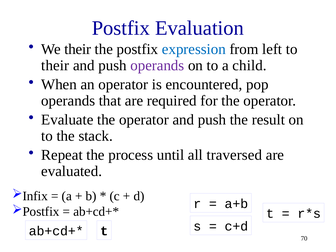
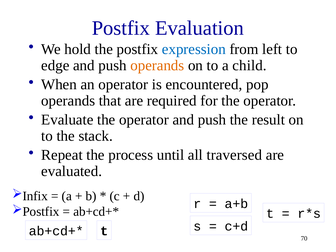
We their: their -> hold
their at (55, 65): their -> edge
operands at (157, 65) colour: purple -> orange
